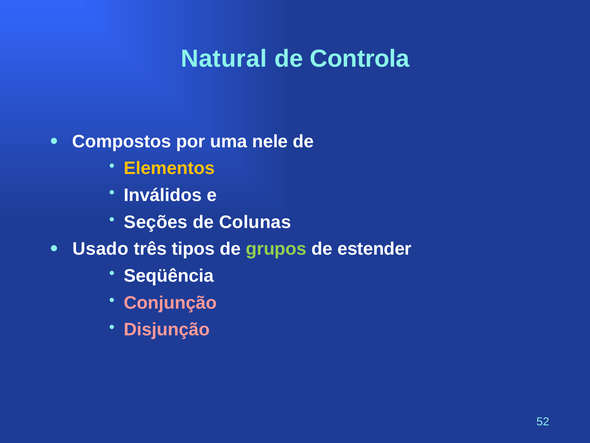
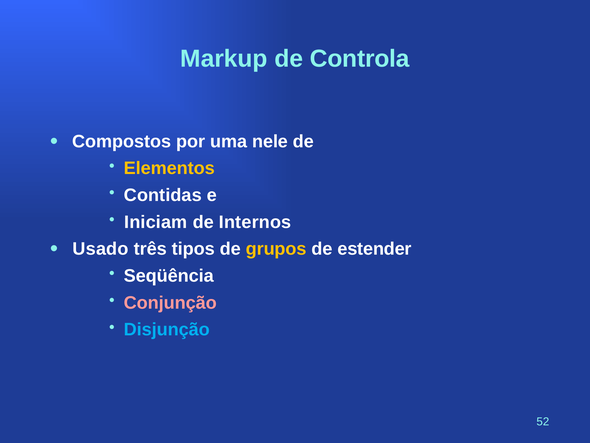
Natural: Natural -> Markup
Inválidos: Inválidos -> Contidas
Seções: Seções -> Iniciam
Colunas: Colunas -> Internos
grupos colour: light green -> yellow
Disjunção colour: pink -> light blue
